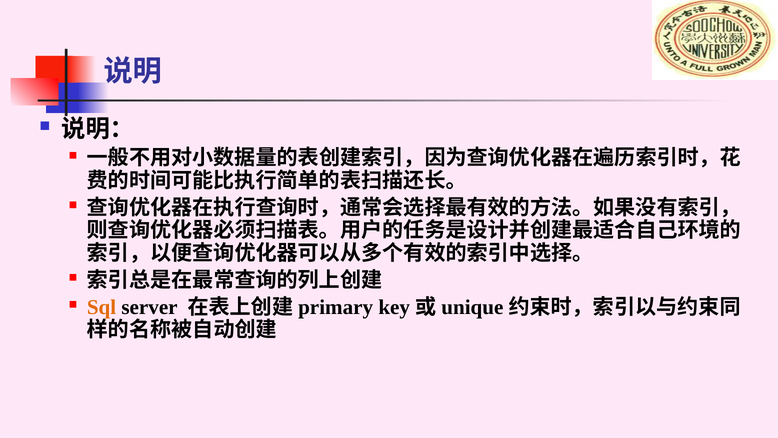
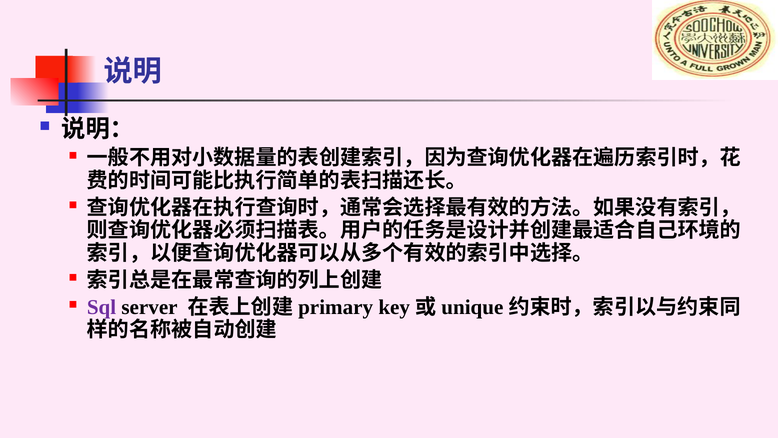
Sql colour: orange -> purple
